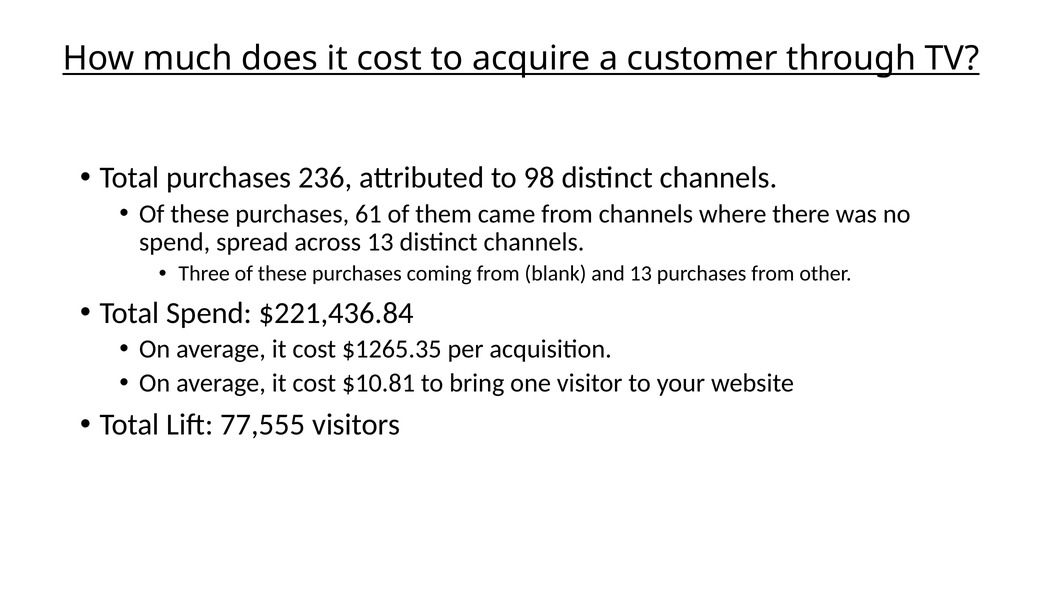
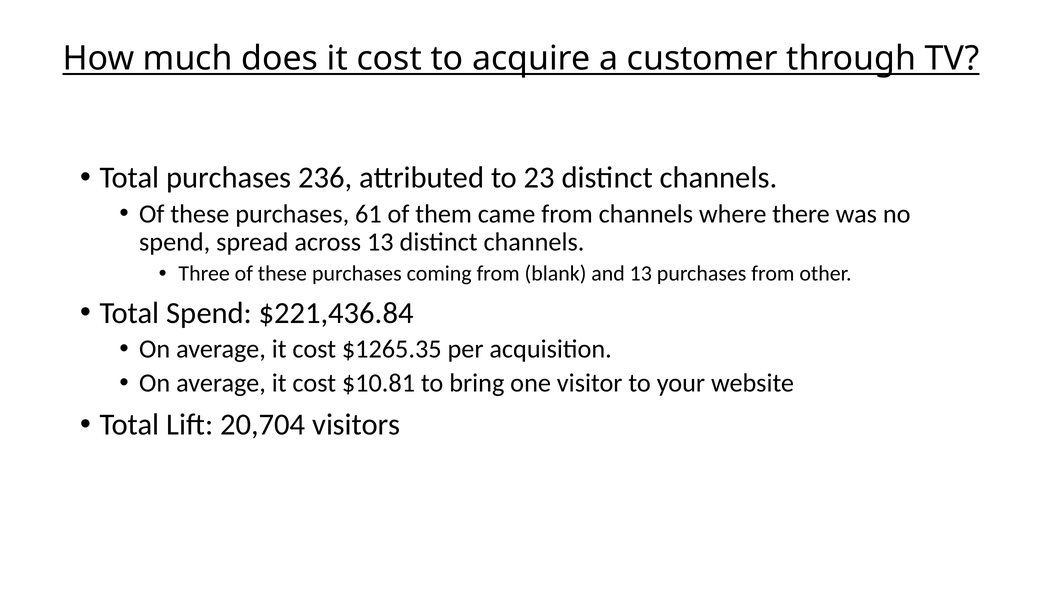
98: 98 -> 23
77,555: 77,555 -> 20,704
